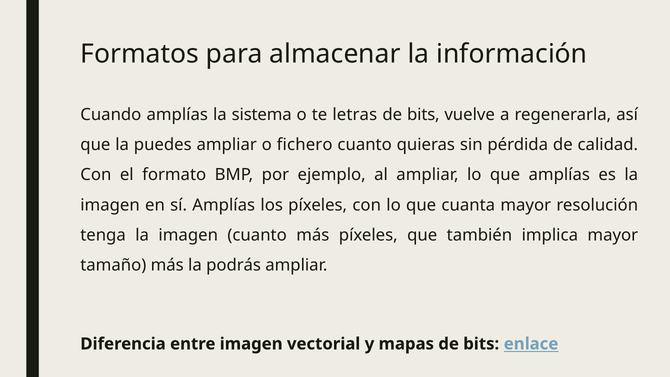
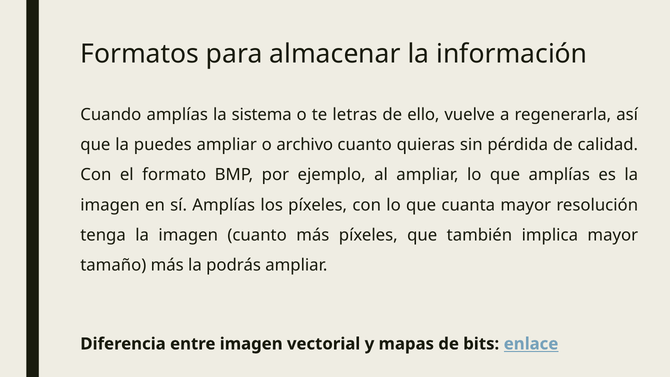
bits at (423, 115): bits -> ello
fichero: fichero -> archivo
